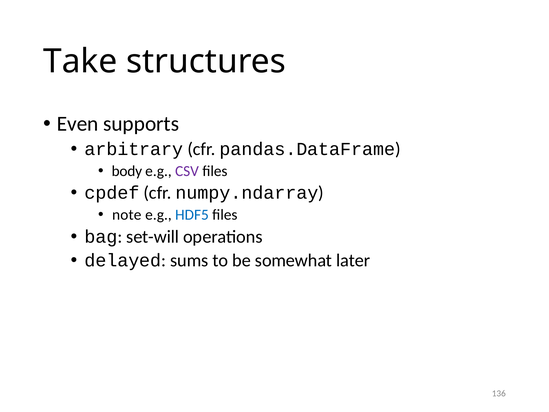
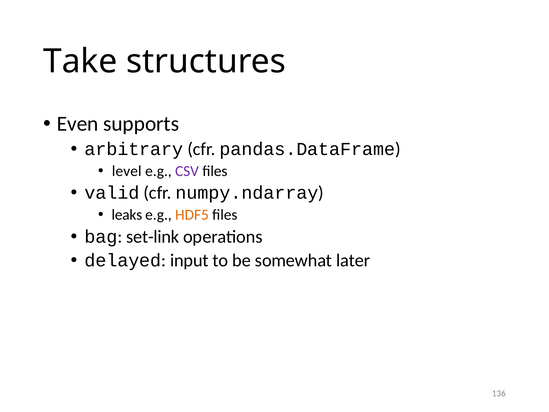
body: body -> level
cpdef: cpdef -> valid
note: note -> leaks
HDF5 colour: blue -> orange
set-will: set-will -> set-link
sums: sums -> input
